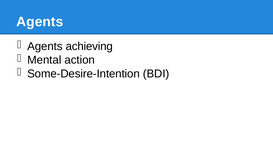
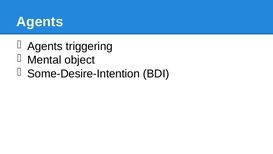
achieving: achieving -> triggering
action: action -> object
